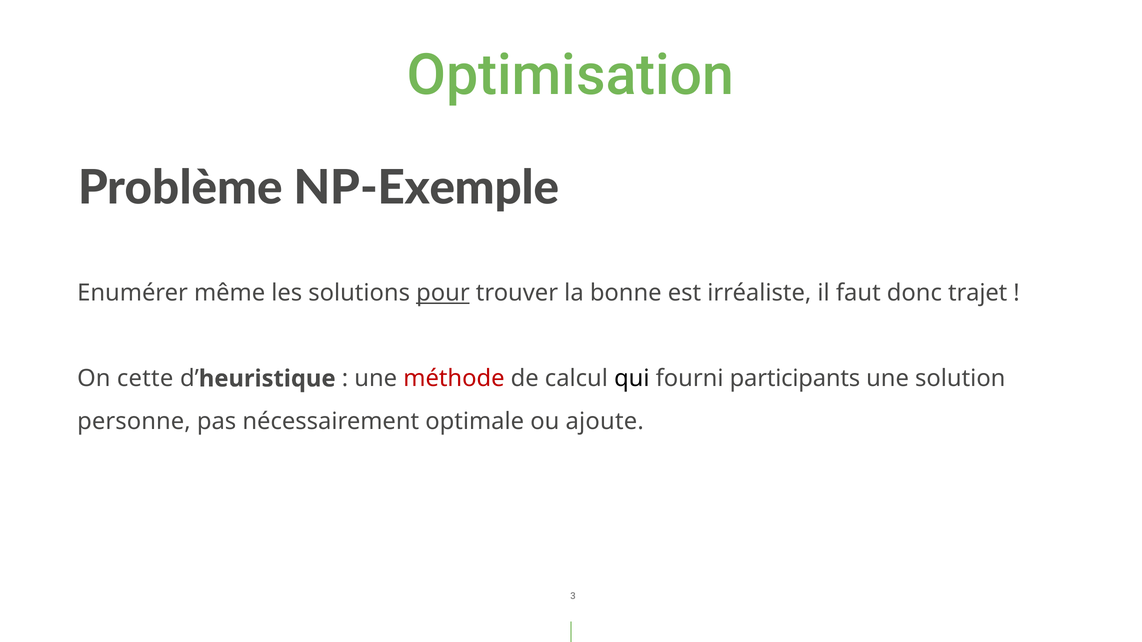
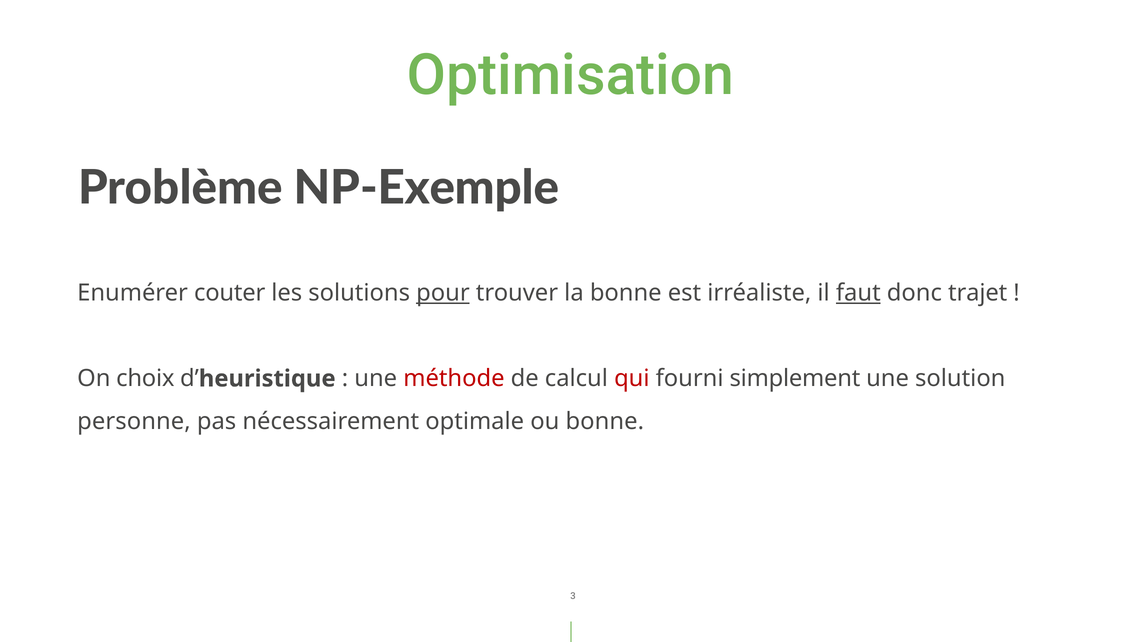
même: même -> couter
faut underline: none -> present
cette: cette -> choix
qui colour: black -> red
participants: participants -> simplement
ou ajoute: ajoute -> bonne
